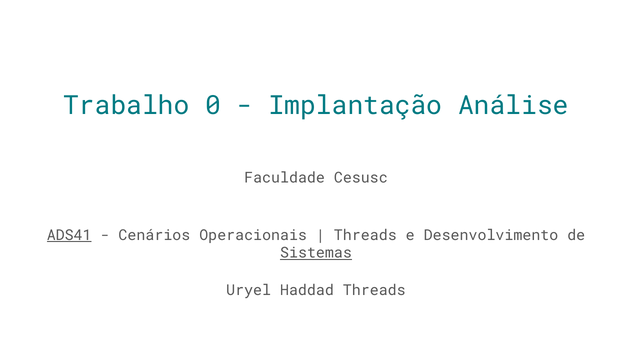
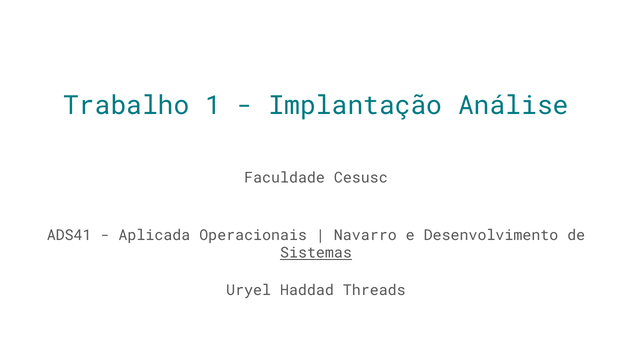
0: 0 -> 1
ADS41 underline: present -> none
Cenários: Cenários -> Aplicada
Threads at (365, 235): Threads -> Navarro
